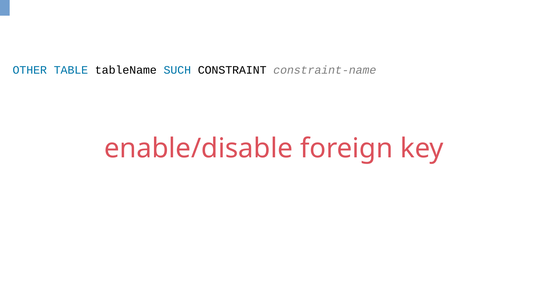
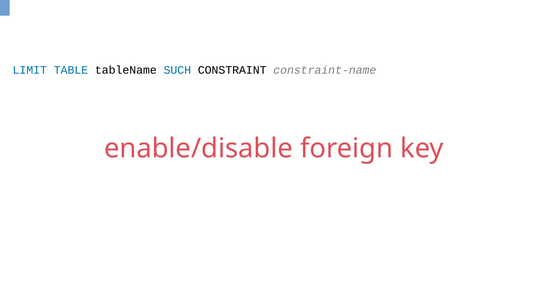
OTHER: OTHER -> LIMIT
